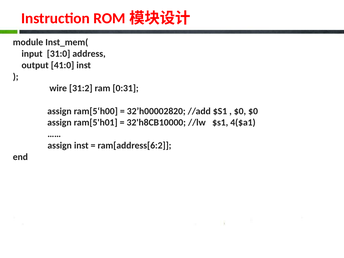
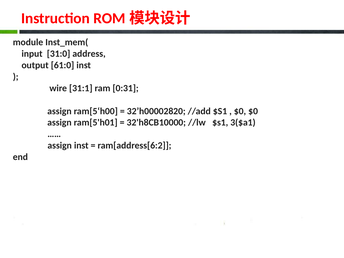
41:0: 41:0 -> 61:0
31:2: 31:2 -> 31:1
4($a1: 4($a1 -> 3($a1
